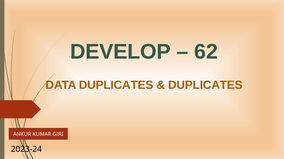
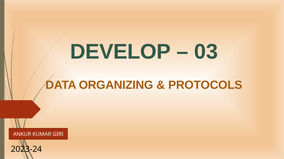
62: 62 -> 03
DATA DUPLICATES: DUPLICATES -> ORGANIZING
DUPLICATES at (205, 85): DUPLICATES -> PROTOCOLS
